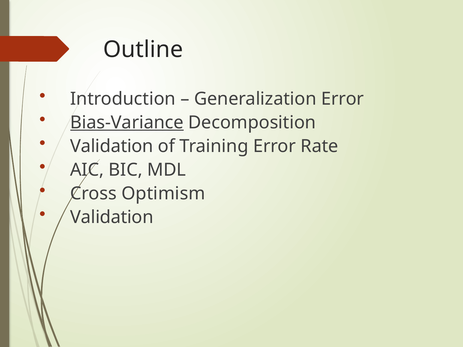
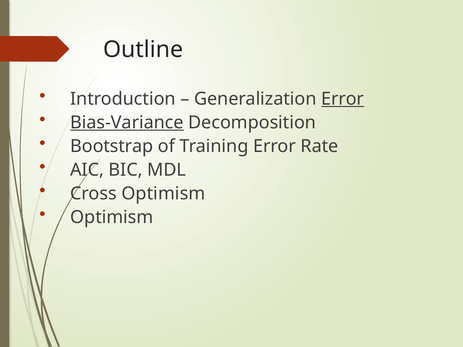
Error at (343, 99) underline: none -> present
Validation at (112, 146): Validation -> Bootstrap
Validation at (112, 217): Validation -> Optimism
